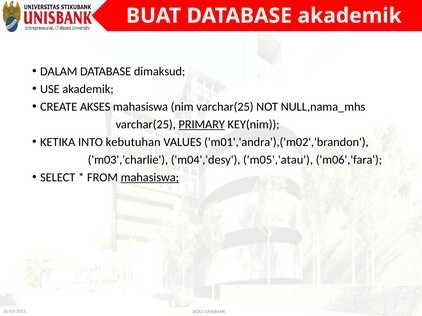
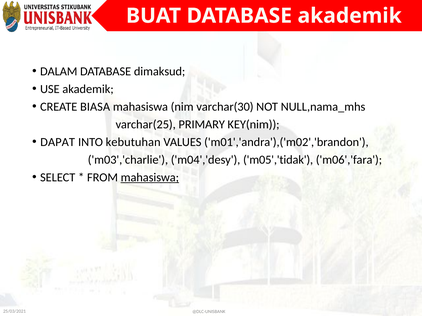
AKSES: AKSES -> BIASA
nim varchar(25: varchar(25 -> varchar(30
PRIMARY underline: present -> none
KETIKA: KETIKA -> DAPAT
m05','atau: m05','atau -> m05','tidak
